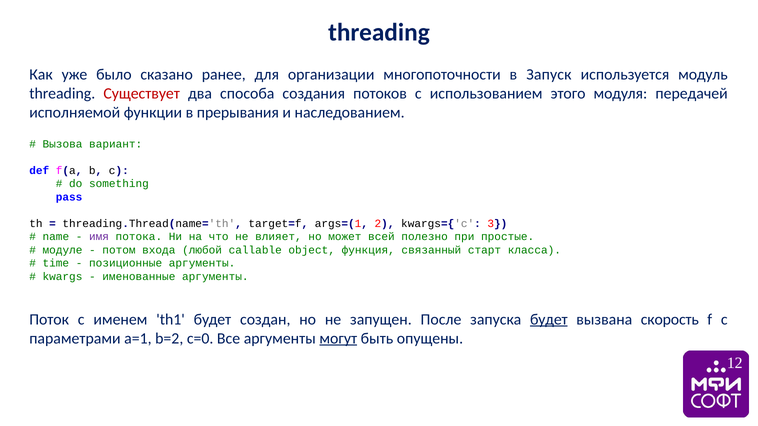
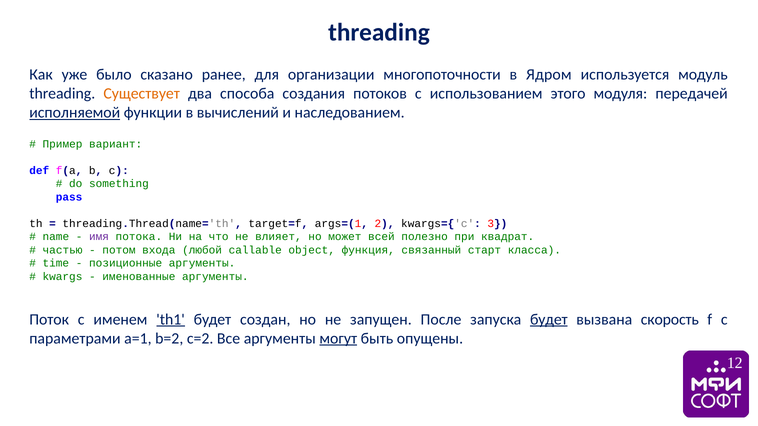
Запуск: Запуск -> Ядром
Существует colour: red -> orange
исполняемой underline: none -> present
прерывания: прерывания -> вычислений
Вызова: Вызова -> Пример
простые: простые -> квадрат
модуле: модуле -> частью
th1 underline: none -> present
c=0: c=0 -> c=2
